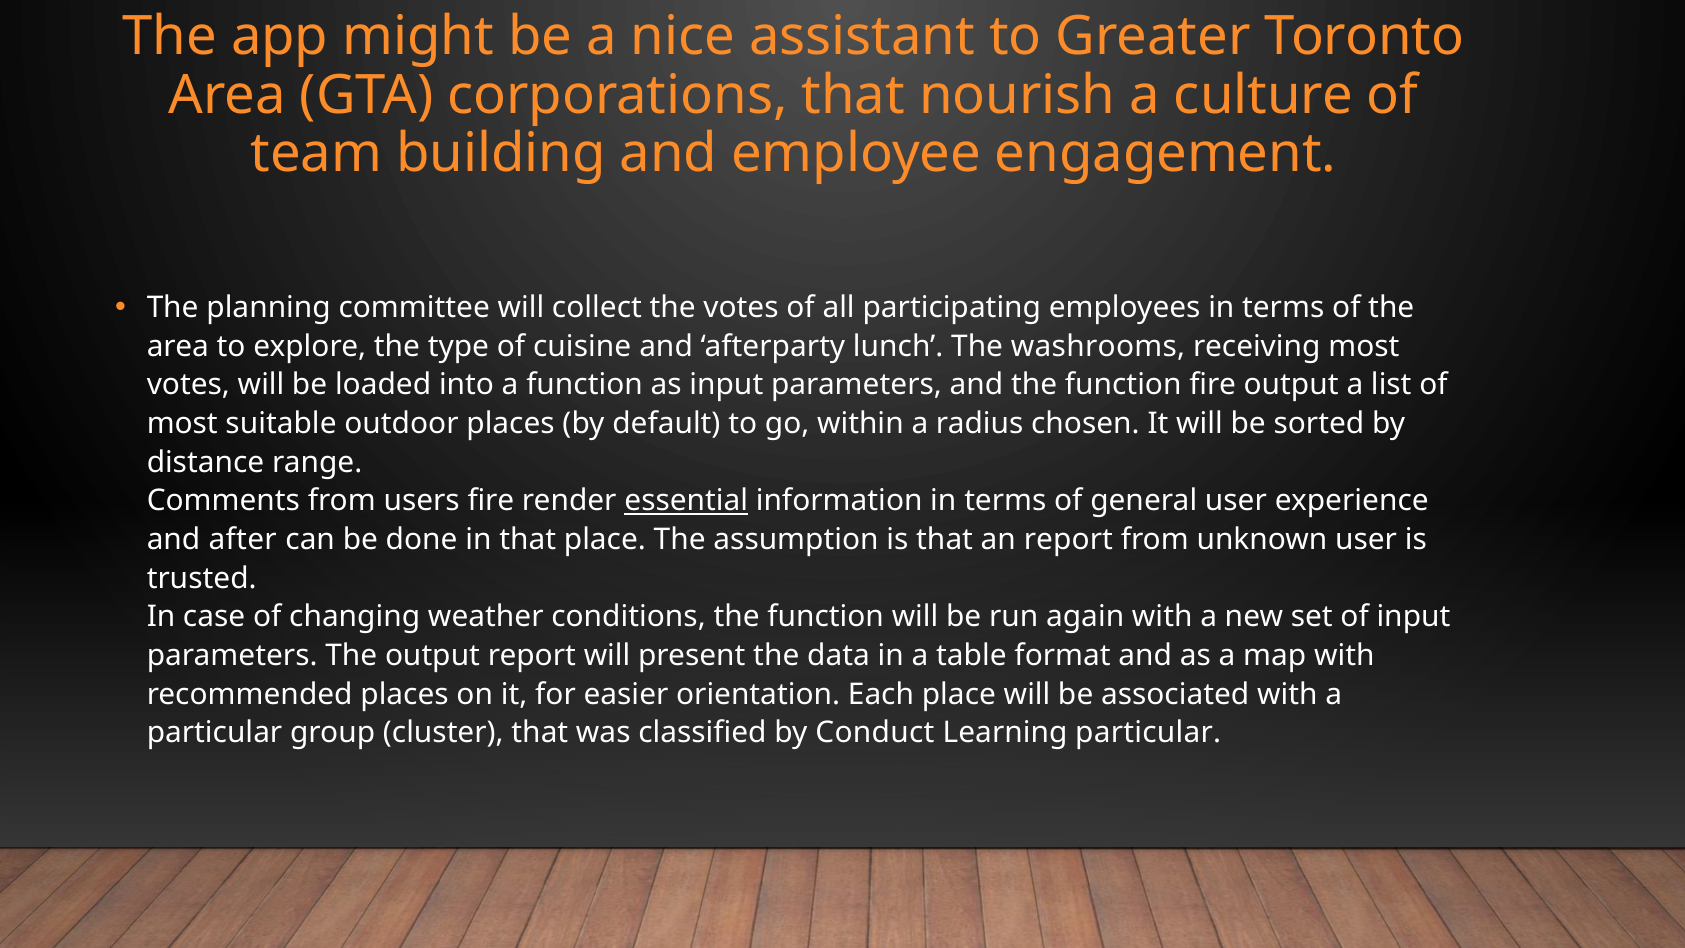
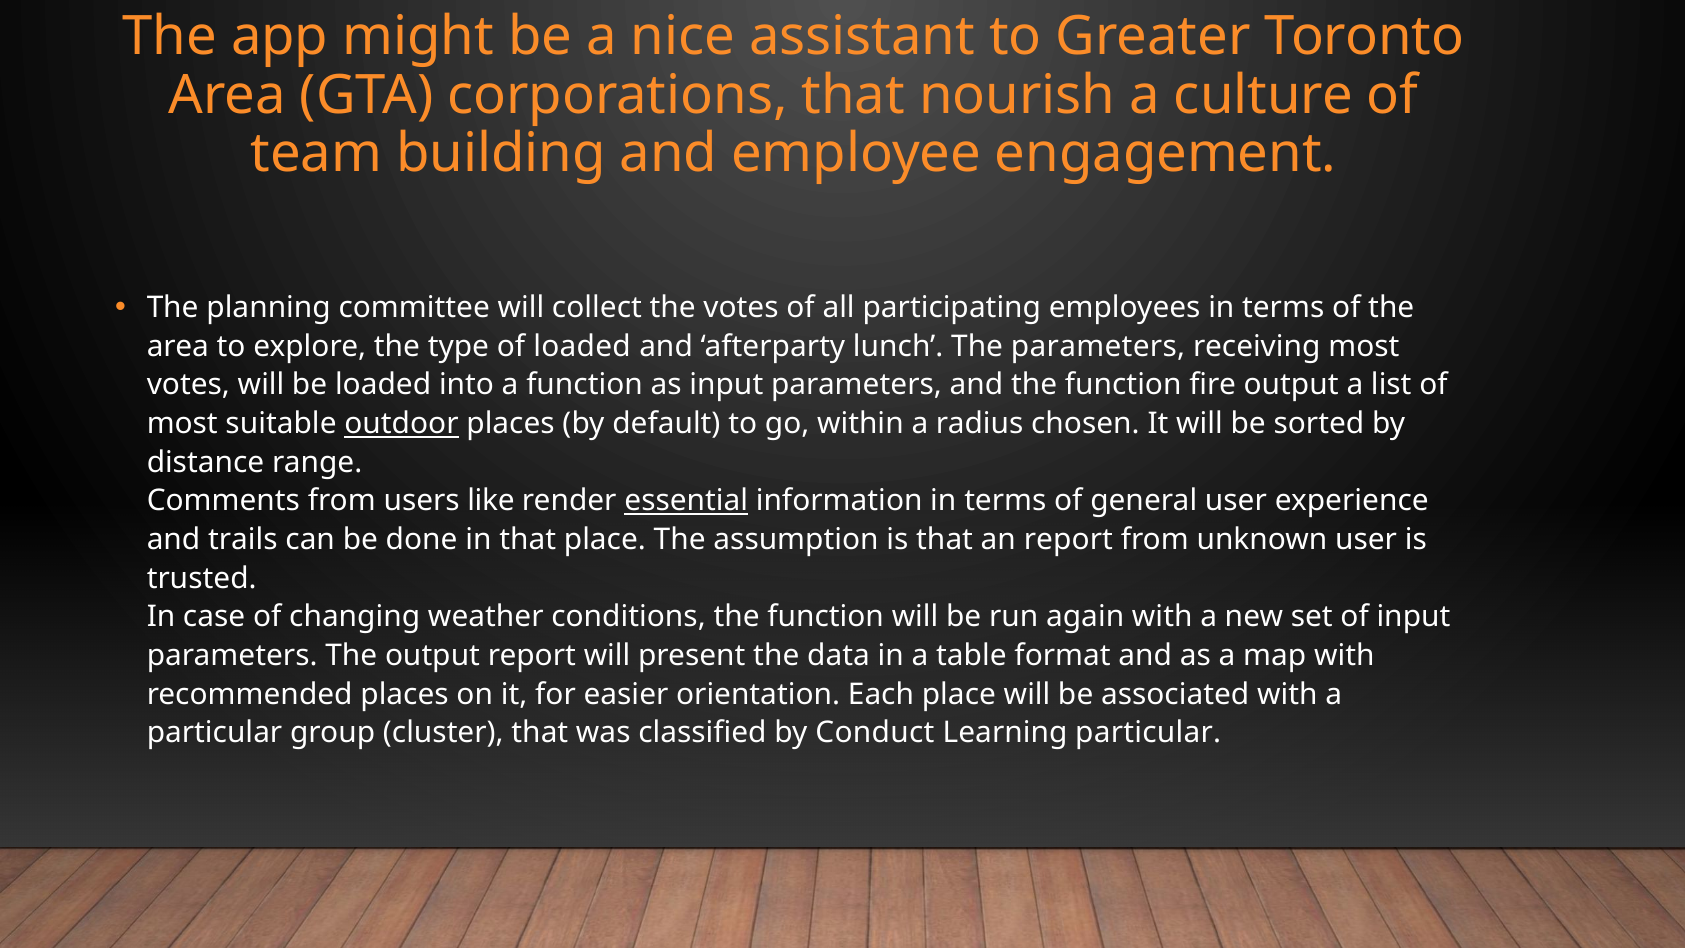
of cuisine: cuisine -> loaded
The washrooms: washrooms -> parameters
outdoor underline: none -> present
users fire: fire -> like
after: after -> trails
